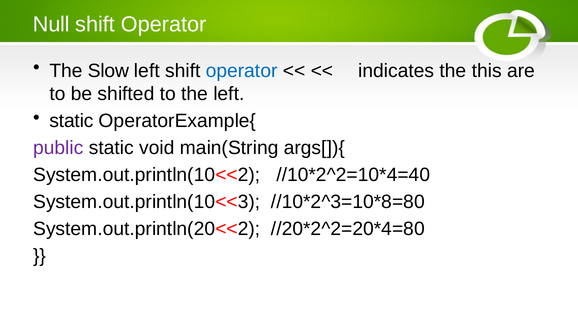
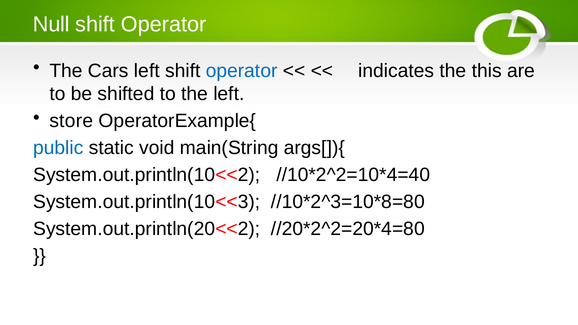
Slow: Slow -> Cars
static at (71, 121): static -> store
public colour: purple -> blue
